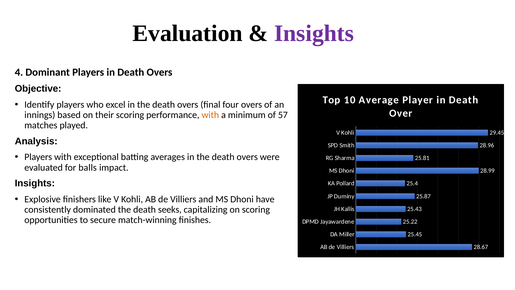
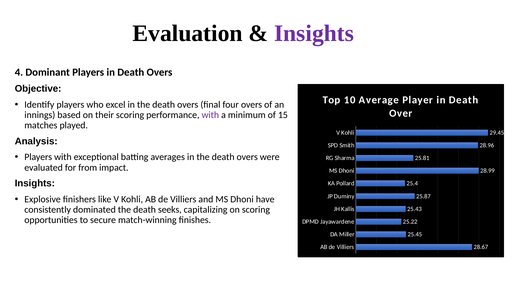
with at (210, 115) colour: orange -> purple
57: 57 -> 15
balls: balls -> from
